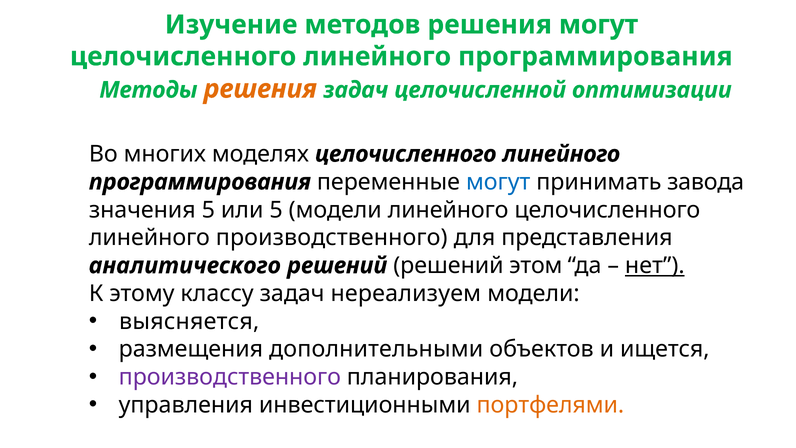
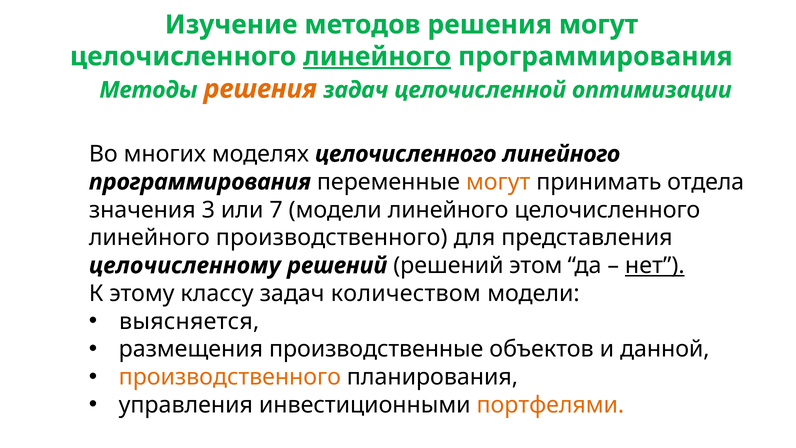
линейного at (377, 57) underline: none -> present
могут at (498, 182) colour: blue -> orange
завода: завода -> отдела
значения 5: 5 -> 3
или 5: 5 -> 7
аналитического: аналитического -> целочисленному
нереализуем: нереализуем -> количеством
дополнительными: дополнительными -> производственные
ищется: ищется -> данной
производственного at (230, 377) colour: purple -> orange
